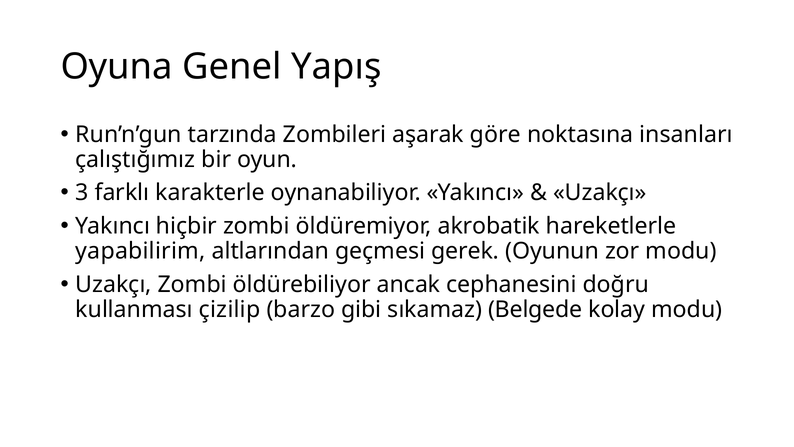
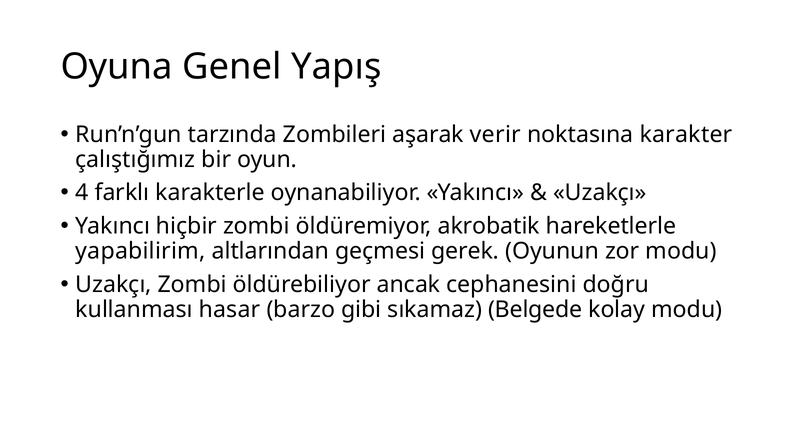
göre: göre -> verir
insanları: insanları -> karakter
3: 3 -> 4
çizilip: çizilip -> hasar
